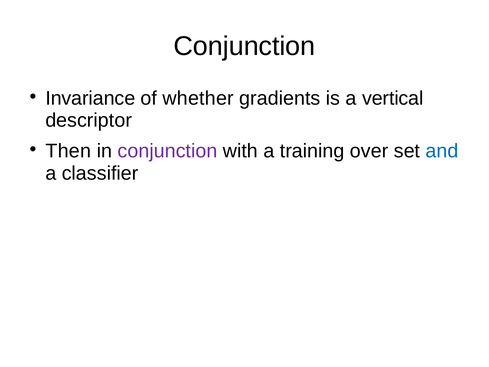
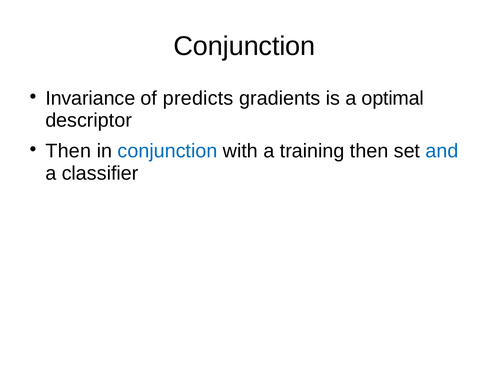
whether: whether -> predicts
vertical: vertical -> optimal
conjunction at (168, 151) colour: purple -> blue
training over: over -> then
